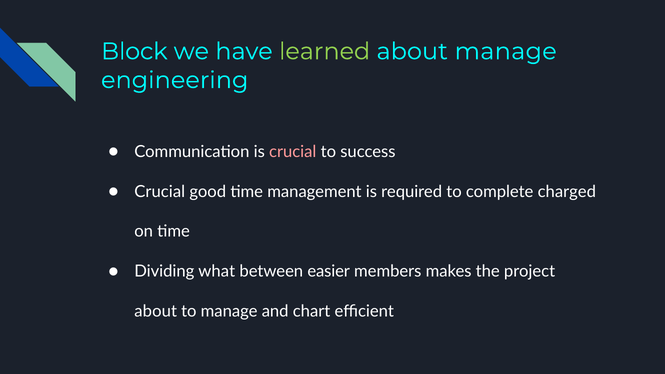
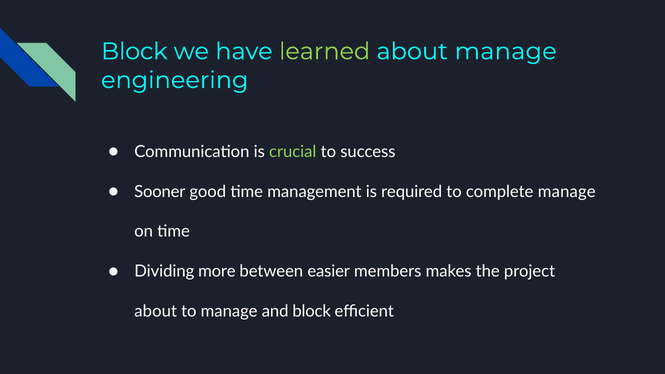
crucial at (293, 152) colour: pink -> light green
Crucial at (160, 192): Crucial -> Sooner
complete charged: charged -> manage
what: what -> more
and chart: chart -> block
